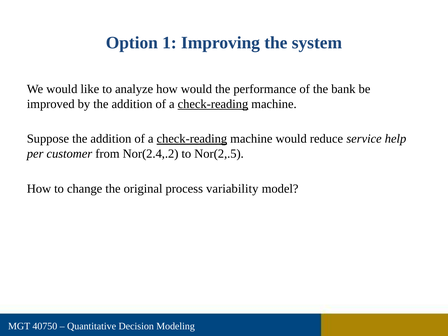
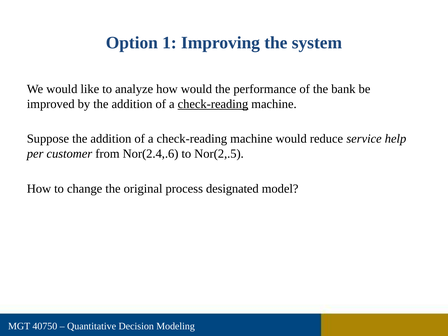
check-reading at (192, 139) underline: present -> none
Nor(2.4,.2: Nor(2.4,.2 -> Nor(2.4,.6
variability: variability -> designated
